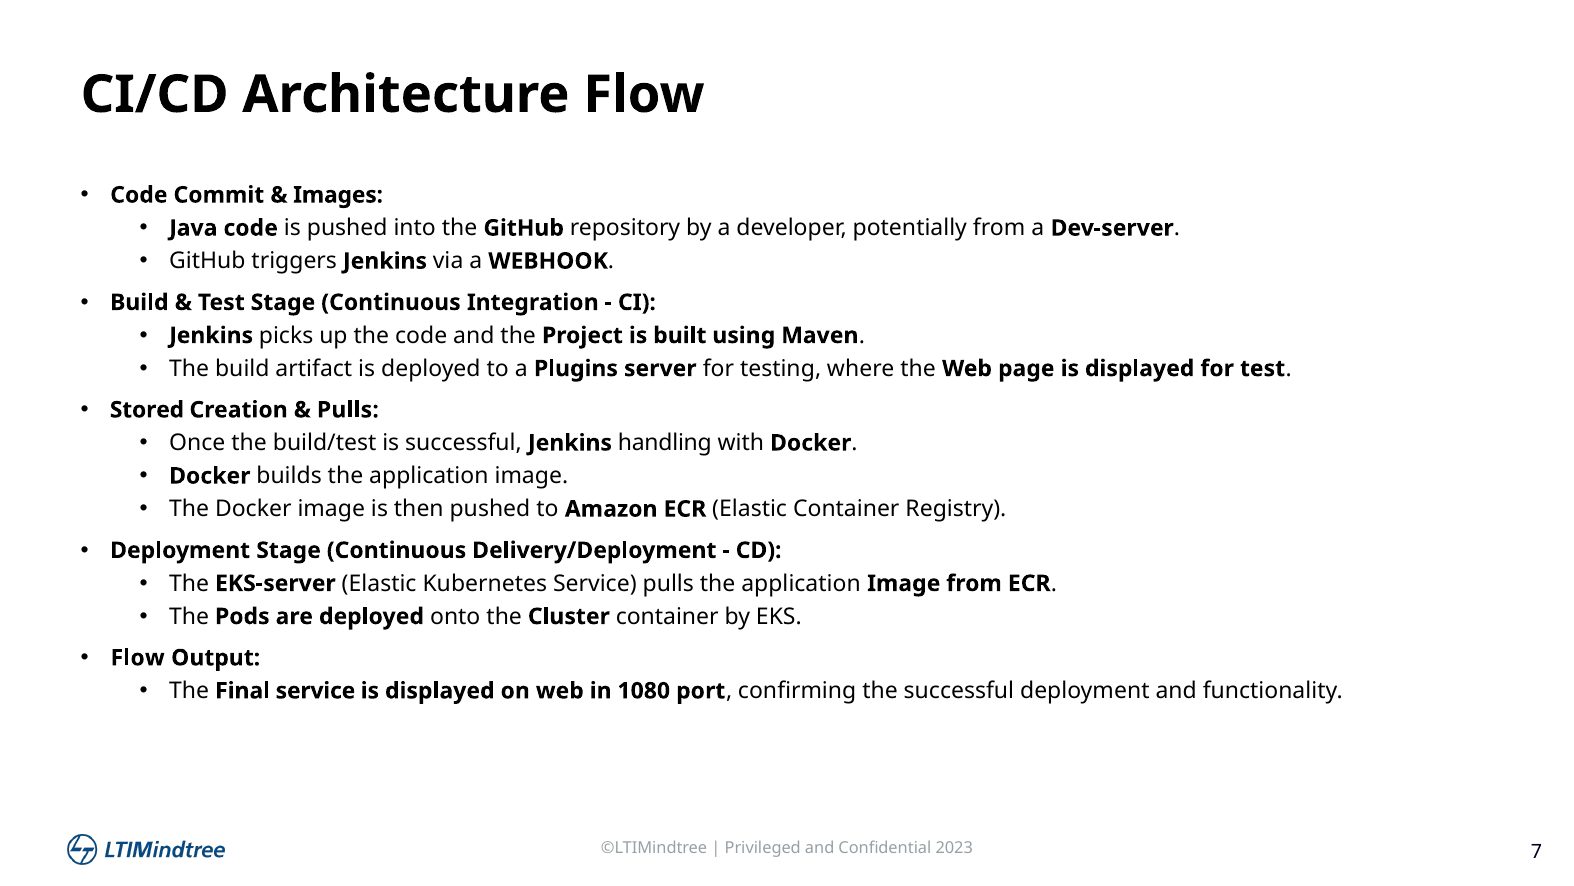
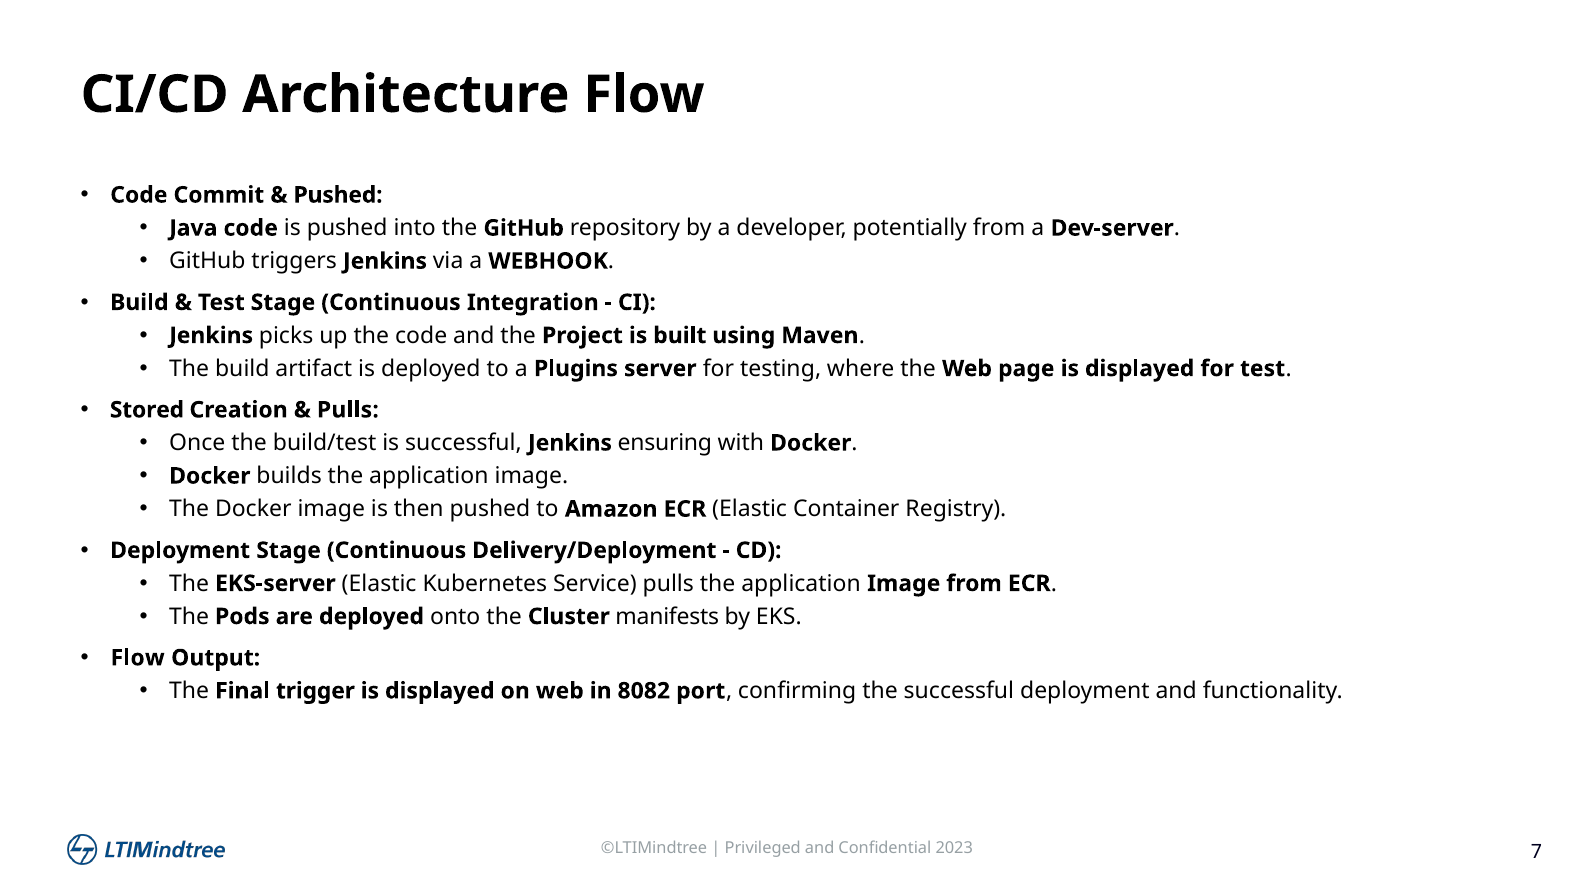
Images at (338, 195): Images -> Pushed
handling: handling -> ensuring
Cluster container: container -> manifests
Final service: service -> trigger
1080: 1080 -> 8082
